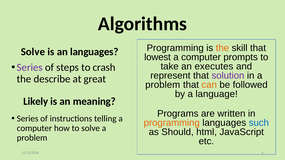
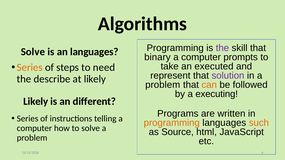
the at (222, 48) colour: orange -> purple
lowest: lowest -> binary
executes: executes -> executed
Series at (30, 68) colour: purple -> orange
crash: crash -> need
at great: great -> likely
language: language -> executing
meaning: meaning -> different
such colour: blue -> orange
Should: Should -> Source
